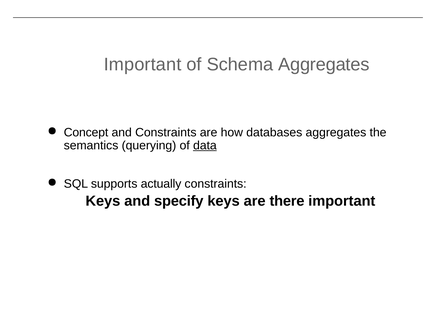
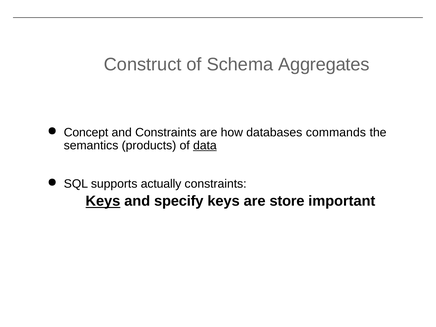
Important at (143, 64): Important -> Construct
databases aggregates: aggregates -> commands
querying: querying -> products
Keys at (103, 201) underline: none -> present
there: there -> store
